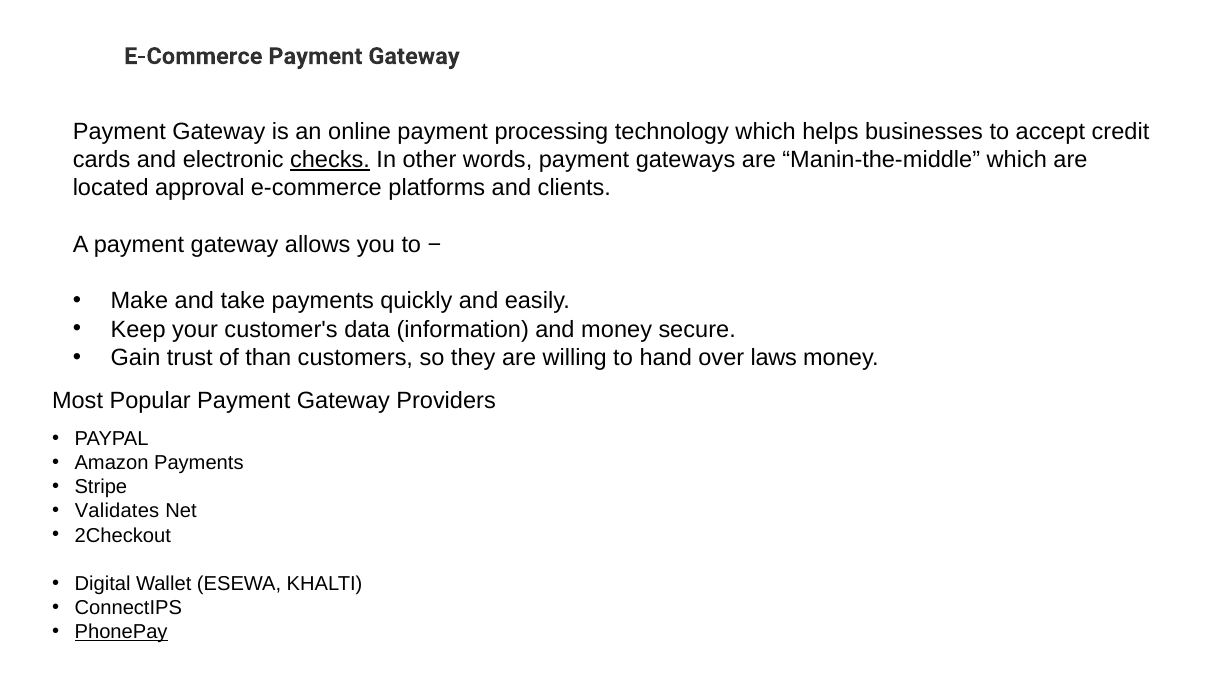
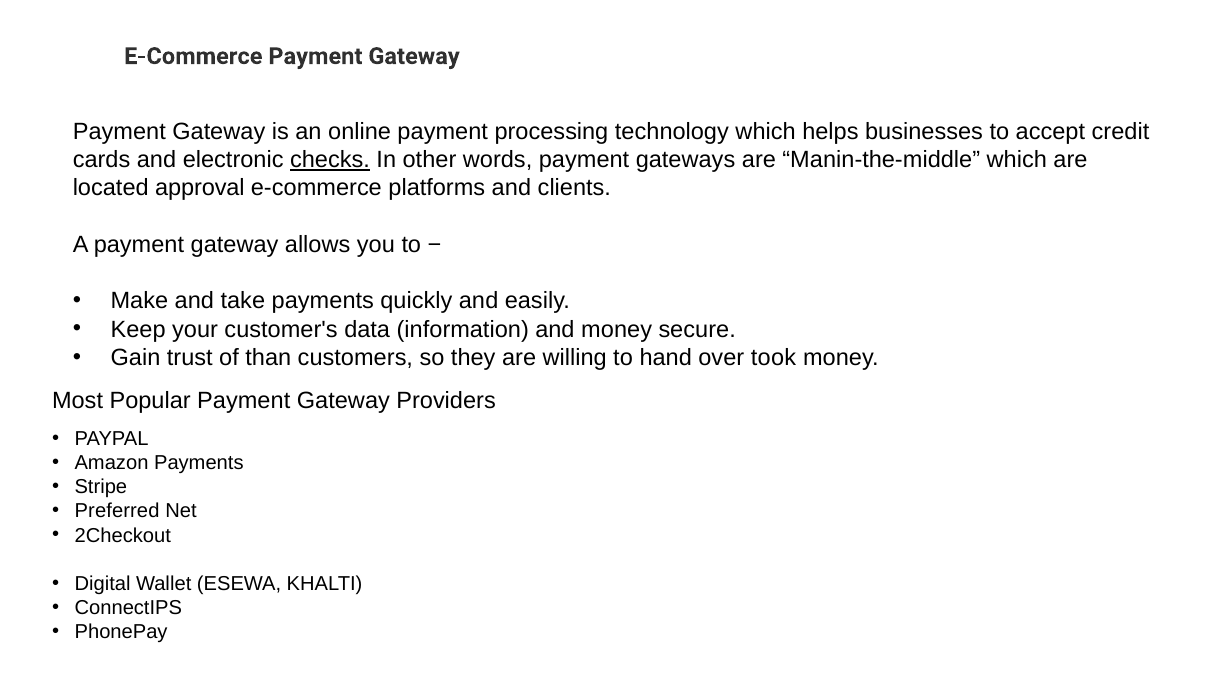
laws: laws -> took
Validates: Validates -> Preferred
PhonePay underline: present -> none
